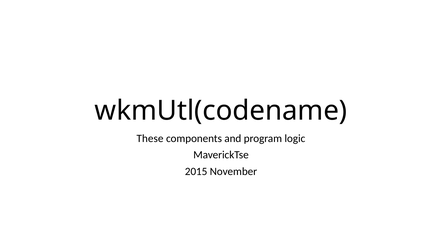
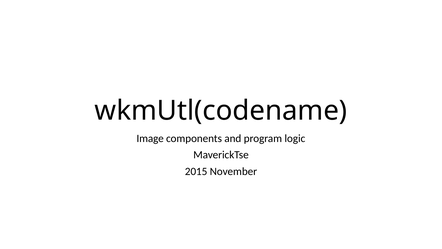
These: These -> Image
